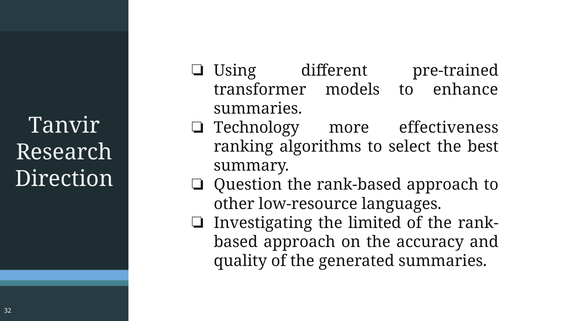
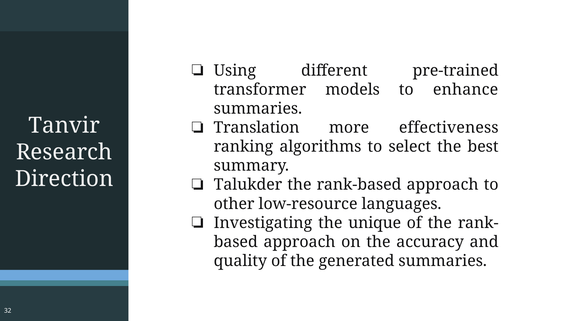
Technology: Technology -> Translation
Question: Question -> Talukder
limited: limited -> unique
